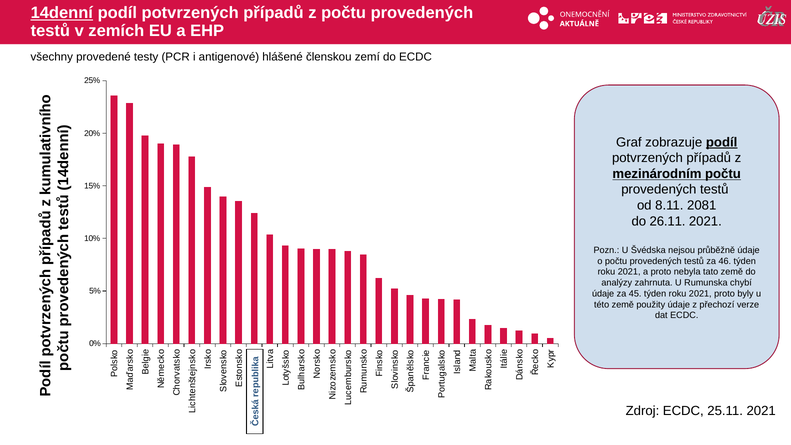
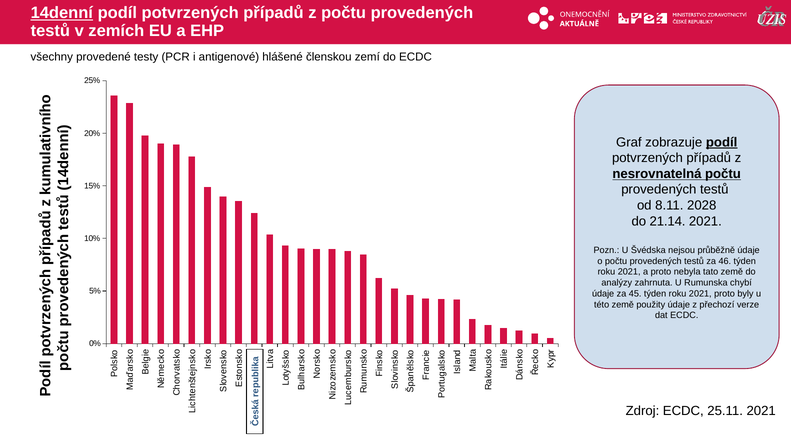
mezinárodním: mezinárodním -> nesrovnatelná
2081: 2081 -> 2028
26.11: 26.11 -> 21.14
